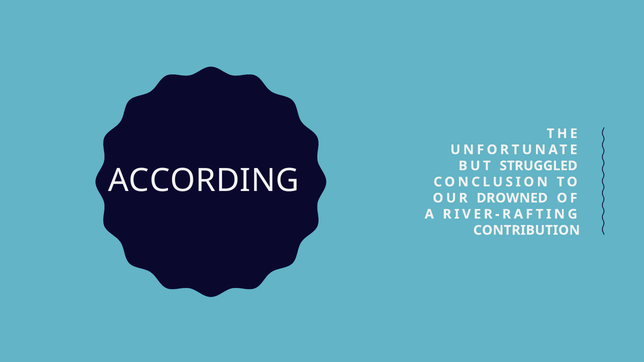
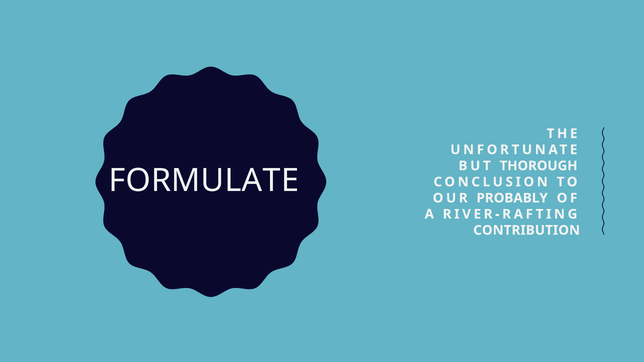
STRUGGLED: STRUGGLED -> THOROUGH
ACCORDING: ACCORDING -> FORMULATE
DROWNED: DROWNED -> PROBABLY
